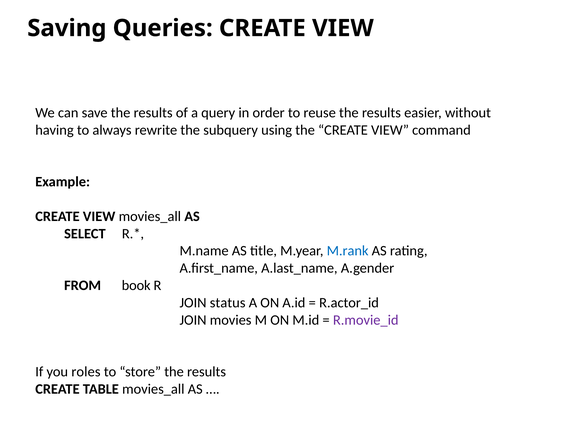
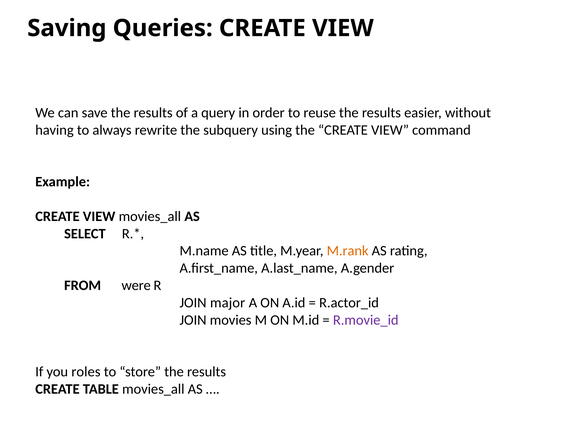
M.rank colour: blue -> orange
book: book -> were
status: status -> major
